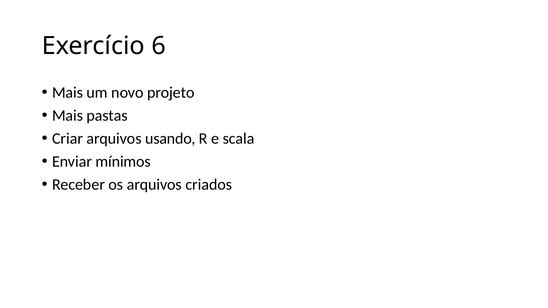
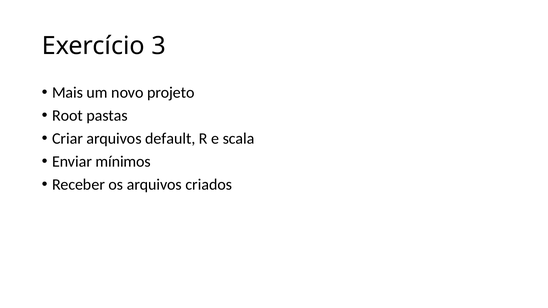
6: 6 -> 3
Mais at (68, 116): Mais -> Root
usando: usando -> default
